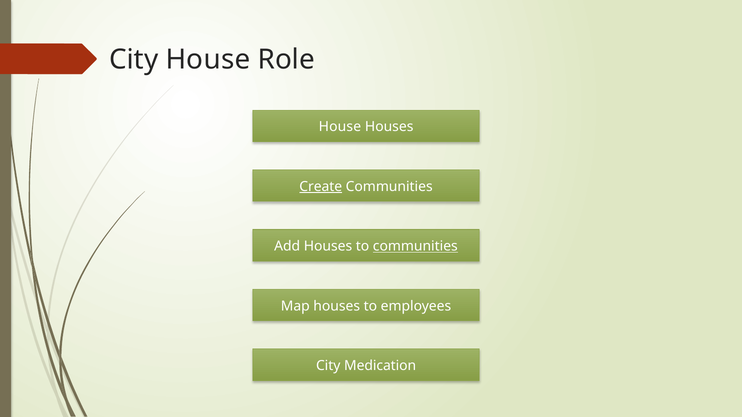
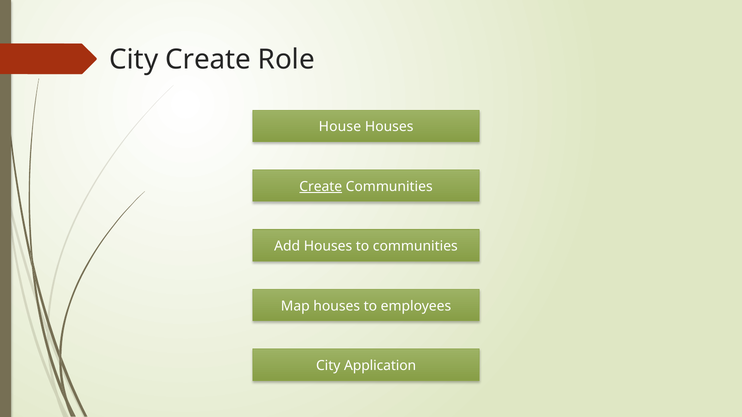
City House: House -> Create
communities at (415, 246) underline: present -> none
Medication: Medication -> Application
